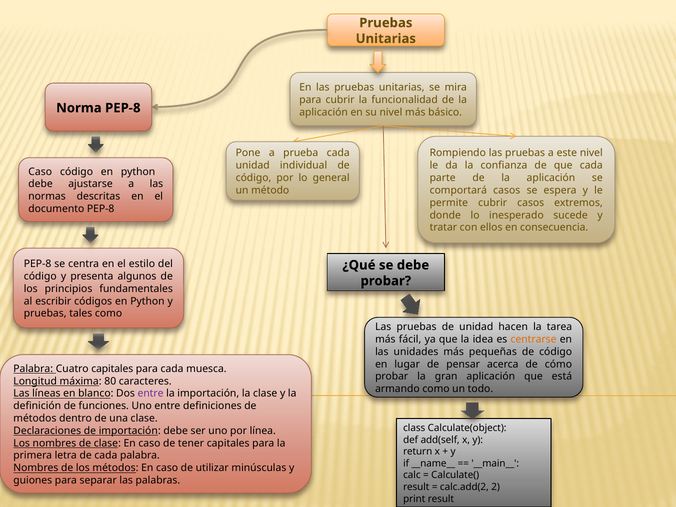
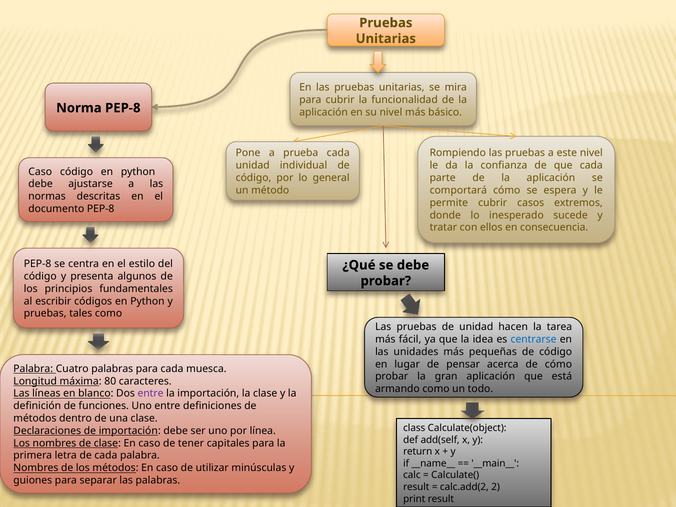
comportará casos: casos -> cómo
centrarse colour: orange -> blue
Cuatro capitales: capitales -> palabras
